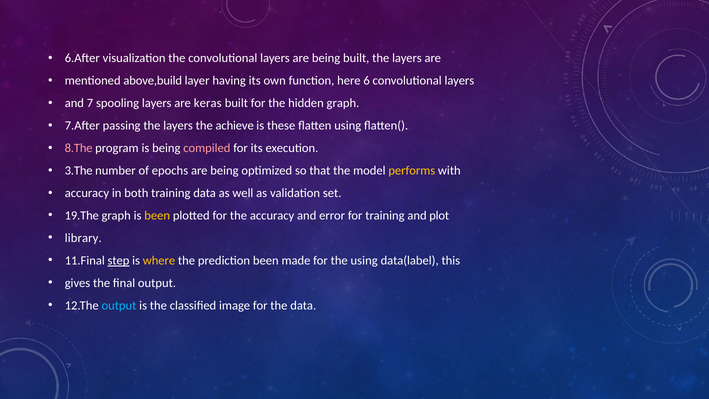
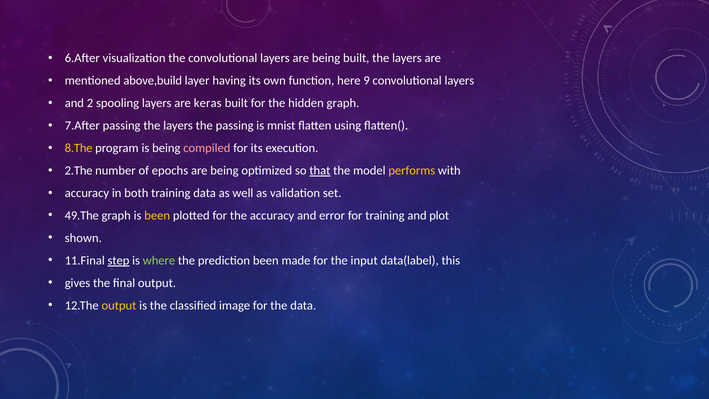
6: 6 -> 9
7: 7 -> 2
the achieve: achieve -> passing
these: these -> mnist
8.The colour: pink -> yellow
3.The: 3.The -> 2.The
that underline: none -> present
19.The: 19.The -> 49.The
library: library -> shown
where colour: yellow -> light green
the using: using -> input
output at (119, 305) colour: light blue -> yellow
